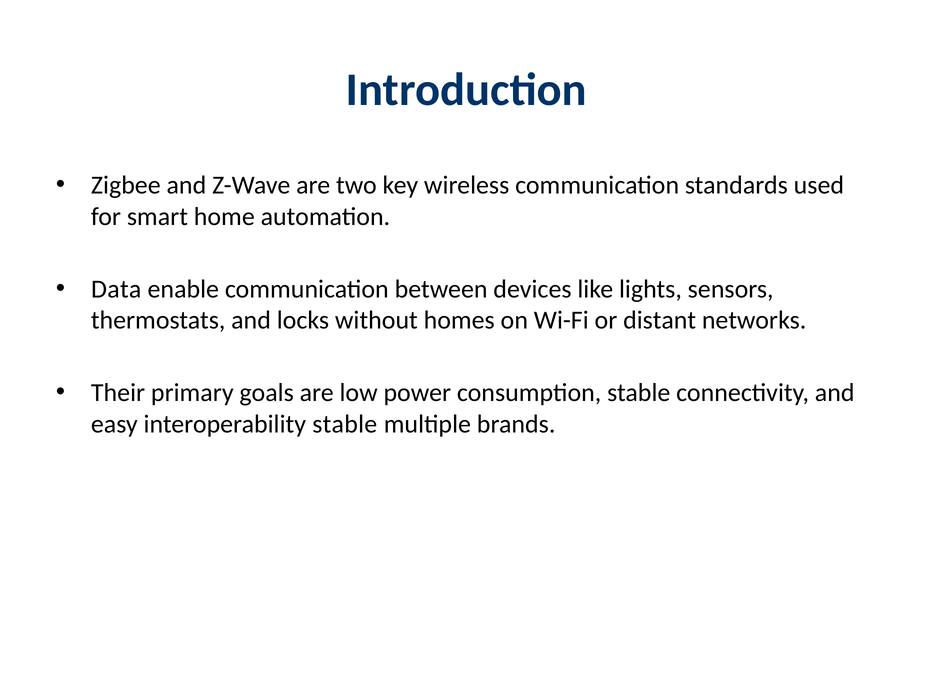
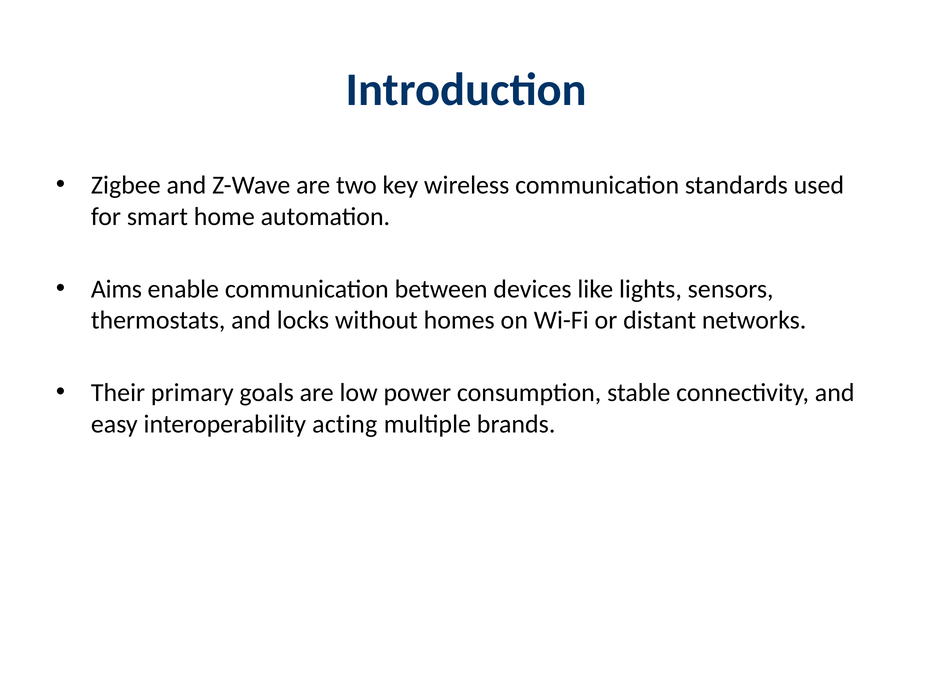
Data: Data -> Aims
interoperability stable: stable -> acting
